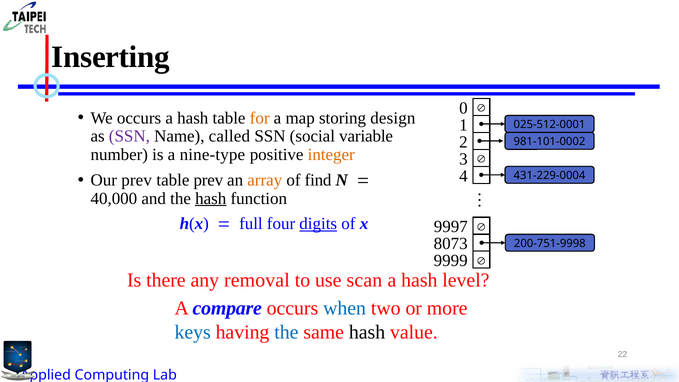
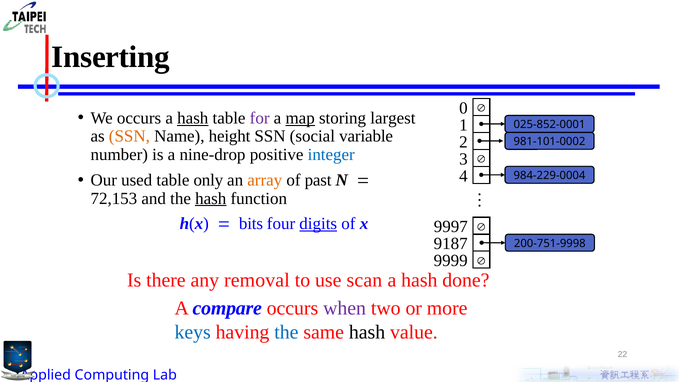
hash at (193, 118) underline: none -> present
for colour: orange -> purple
map underline: none -> present
design: design -> largest
025-512-0001: 025-512-0001 -> 025-852-0001
SSN at (129, 136) colour: purple -> orange
called: called -> height
nine-type: nine-type -> nine-drop
integer colour: orange -> blue
Our prev: prev -> used
table prev: prev -> only
find: find -> past
431-229-0004: 431-229-0004 -> 984-229-0004
40,000: 40,000 -> 72,153
full: full -> bits
8073: 8073 -> 9187
level: level -> done
when colour: blue -> purple
